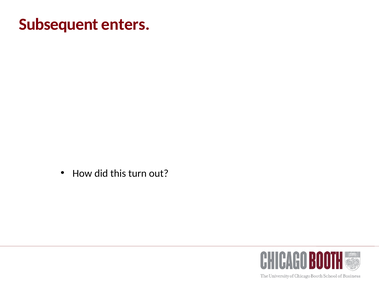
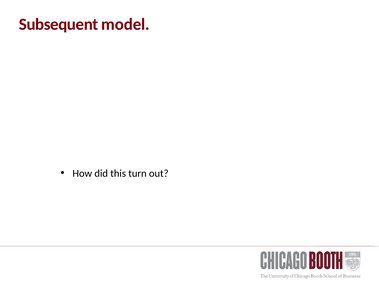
enters: enters -> model
